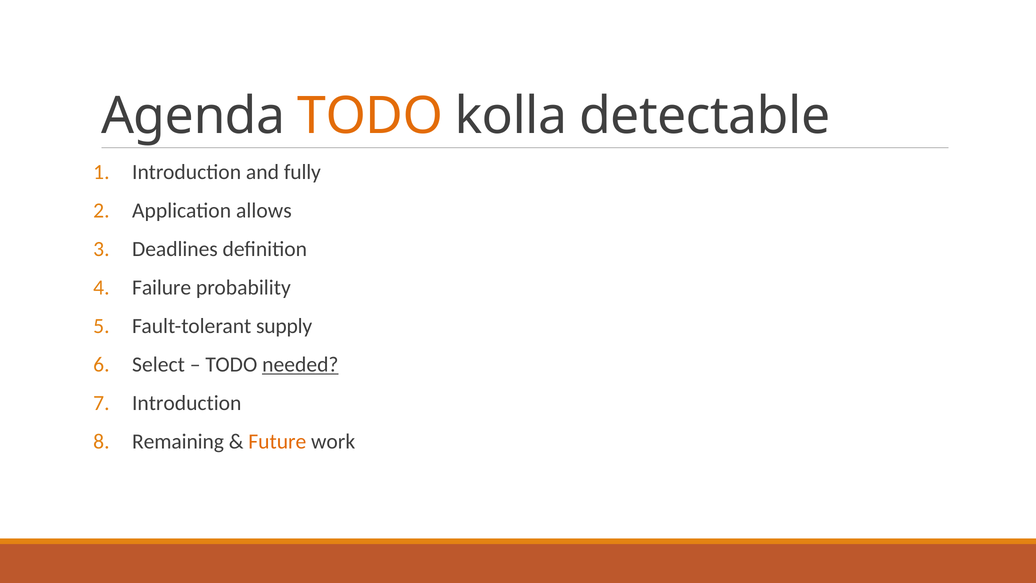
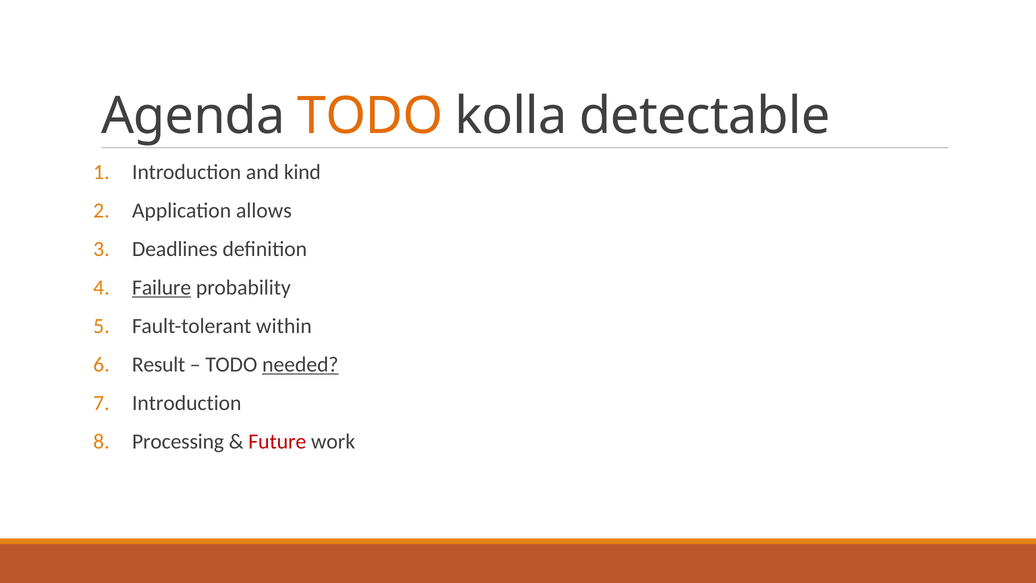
fully: fully -> kind
Failure underline: none -> present
supply: supply -> within
Select: Select -> Result
Remaining: Remaining -> Processing
Future colour: orange -> red
